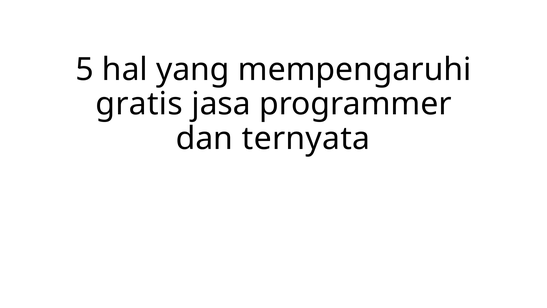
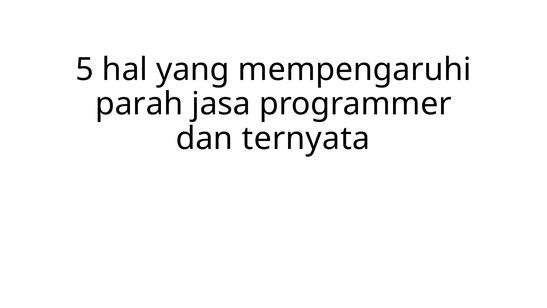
gratis: gratis -> parah
